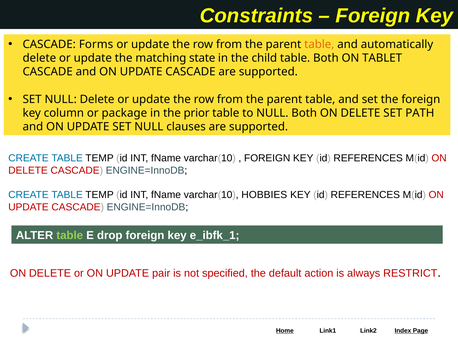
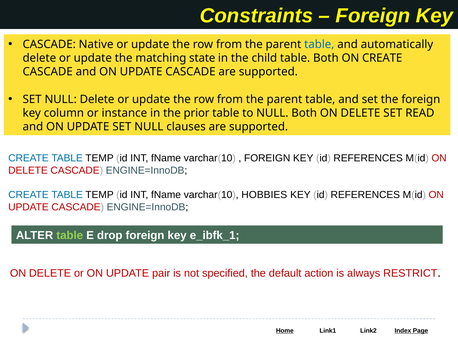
Forms: Forms -> Native
table at (319, 44) colour: orange -> blue
ON TABLET: TABLET -> CREATE
package: package -> instance
PATH: PATH -> READ
